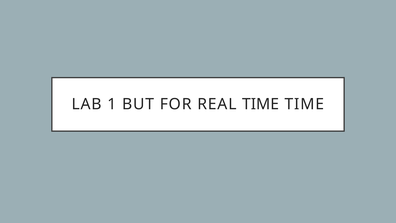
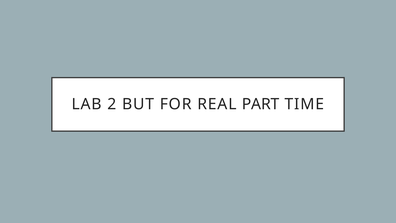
1: 1 -> 2
REAL TIME: TIME -> PART
